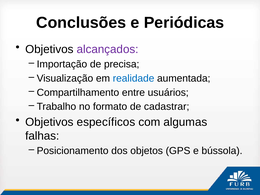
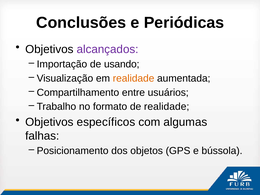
precisa: precisa -> usando
realidade at (134, 78) colour: blue -> orange
de cadastrar: cadastrar -> realidade
